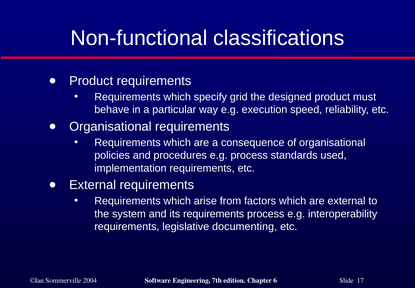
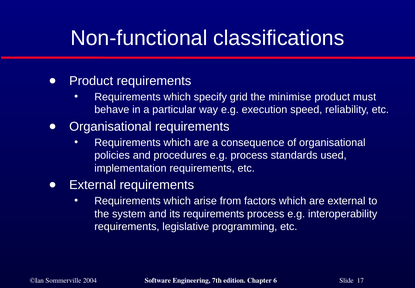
designed: designed -> minimise
documenting: documenting -> programming
